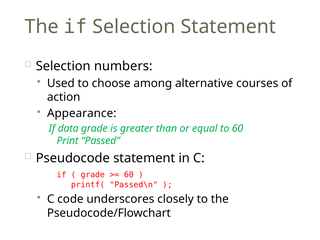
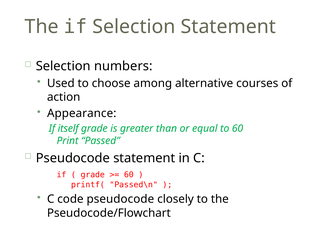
data: data -> itself
code underscores: underscores -> pseudocode
